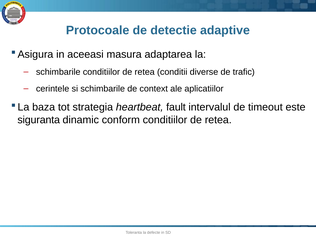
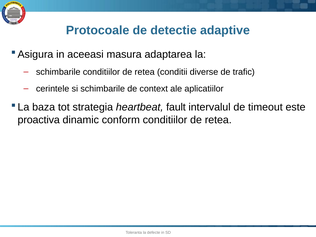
siguranta: siguranta -> proactiva
